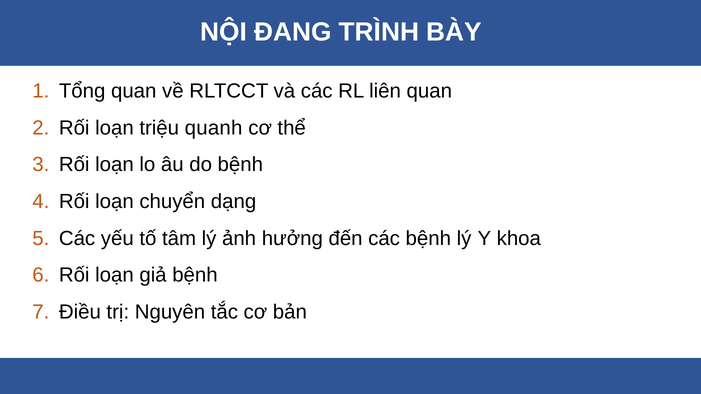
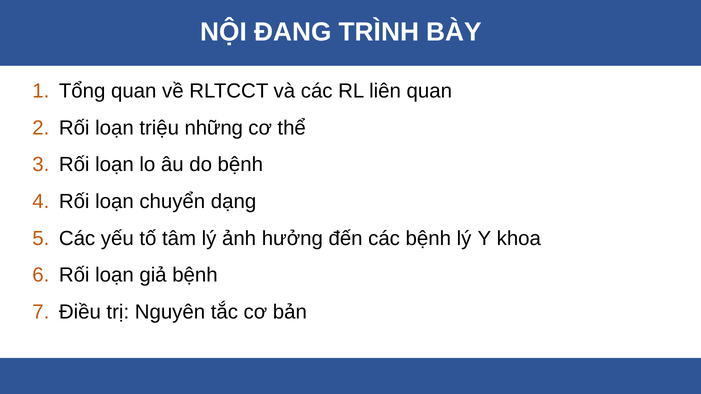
quanh: quanh -> những
